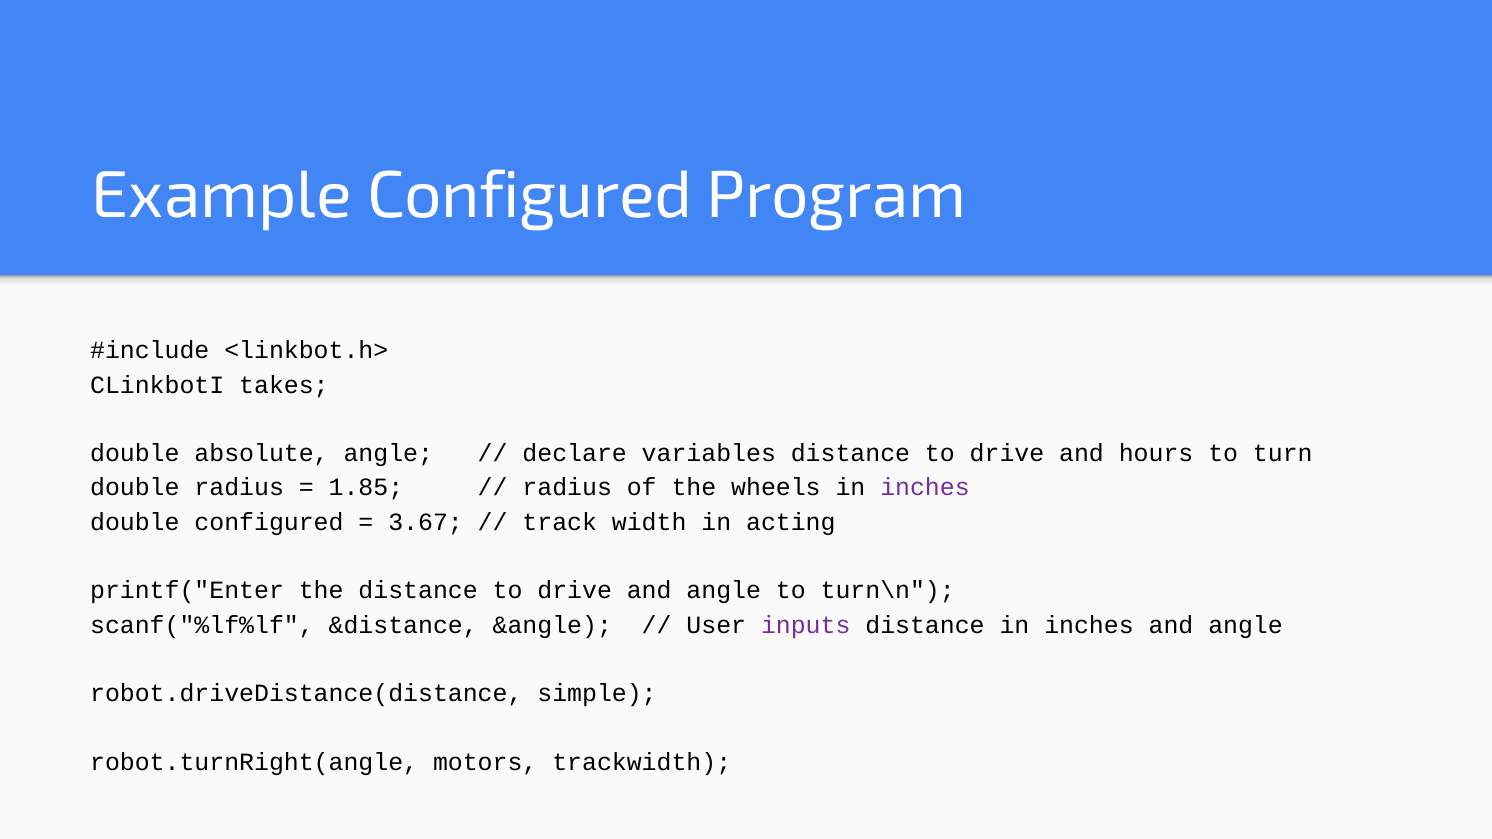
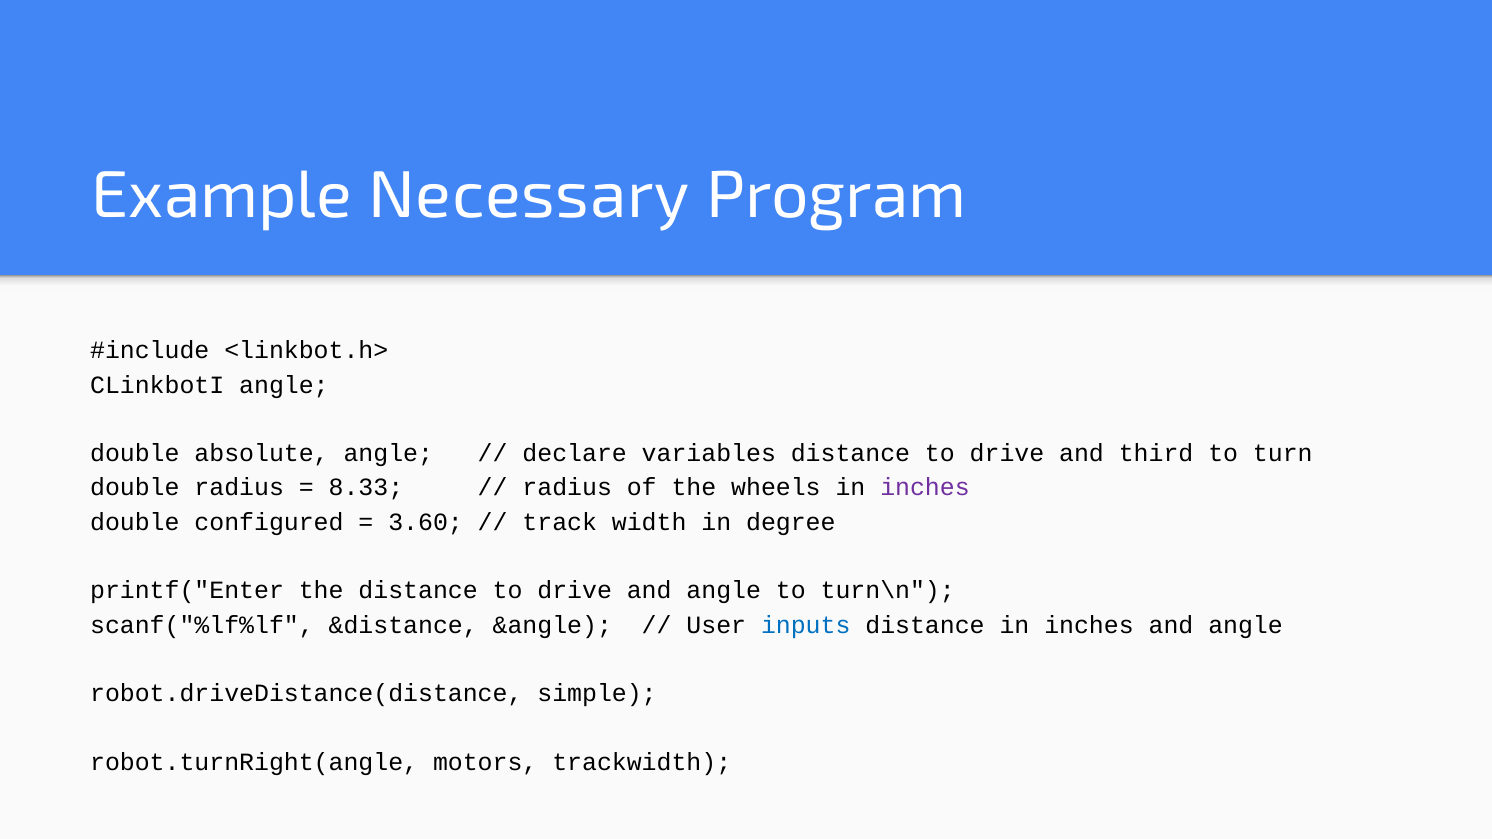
Example Configured: Configured -> Necessary
CLinkbotI takes: takes -> angle
hours: hours -> third
1.85: 1.85 -> 8.33
3.67: 3.67 -> 3.60
acting: acting -> degree
inputs colour: purple -> blue
